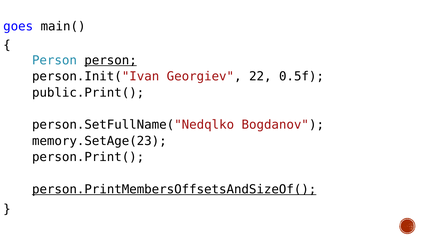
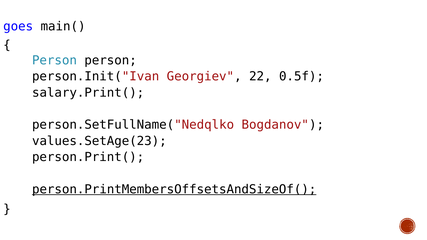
person at (111, 60) underline: present -> none
public.Print(: public.Print( -> salary.Print(
memory.SetAge(23: memory.SetAge(23 -> values.SetAge(23
